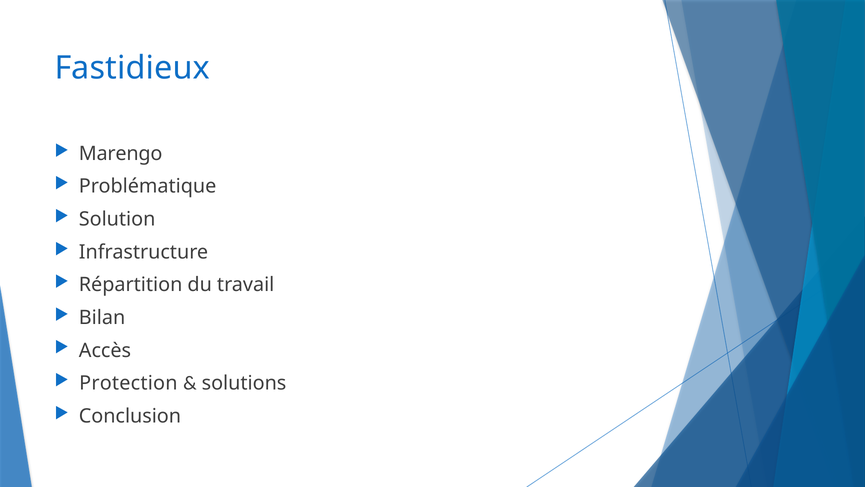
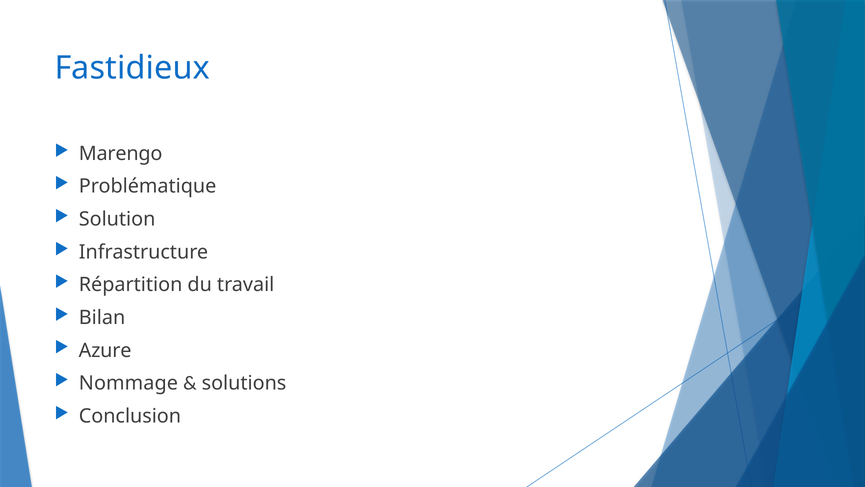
Accès: Accès -> Azure
Protection: Protection -> Nommage
